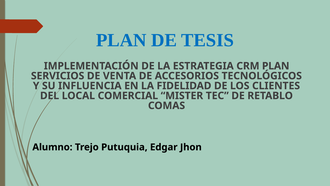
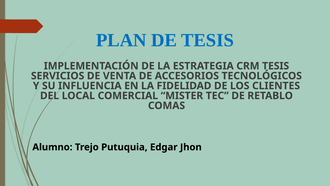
CRM PLAN: PLAN -> TESIS
